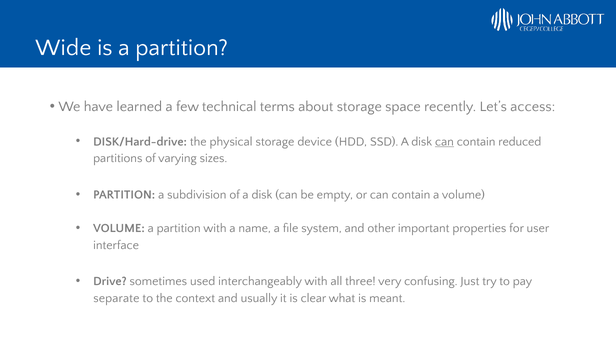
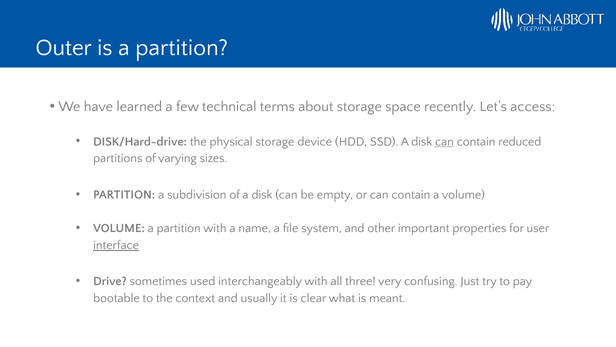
Wide: Wide -> Outer
interface underline: none -> present
separate: separate -> bootable
